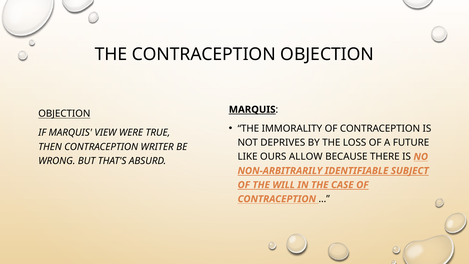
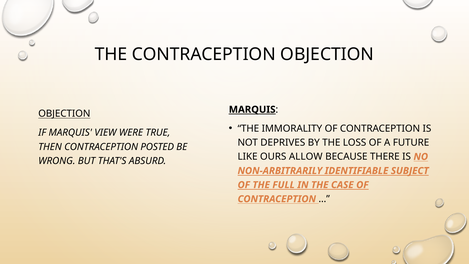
WRITER: WRITER -> POSTED
WILL: WILL -> FULL
